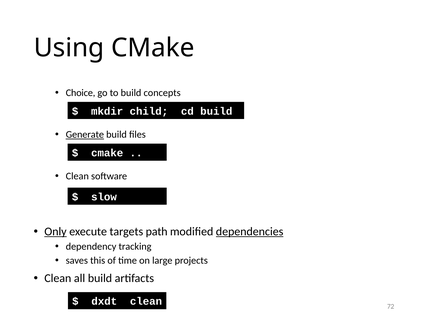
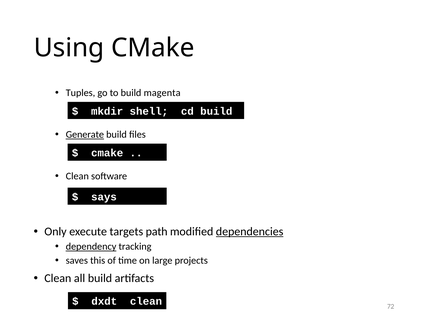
Choice: Choice -> Tuples
concepts: concepts -> magenta
child: child -> shell
slow: slow -> says
Only underline: present -> none
dependency underline: none -> present
